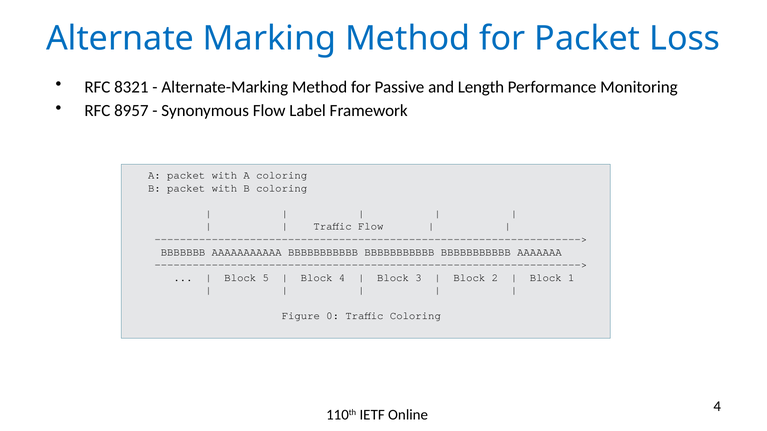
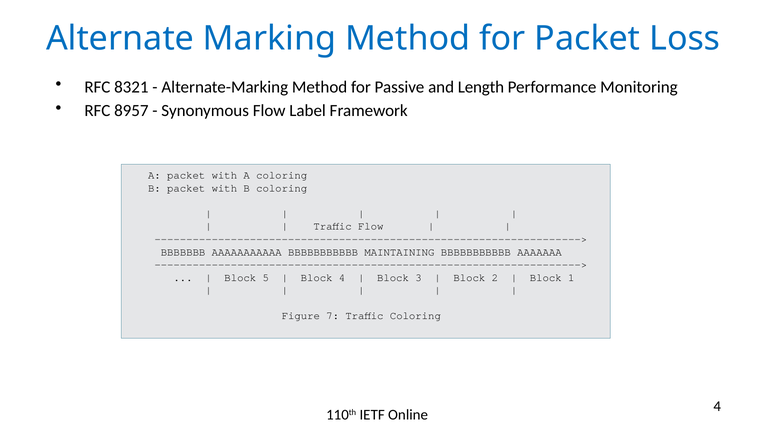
AAAAAAAAAAA BBBBBBBBBBB BBBBBBBBBBB: BBBBBBBBBBB -> MAINTAINING
0: 0 -> 7
